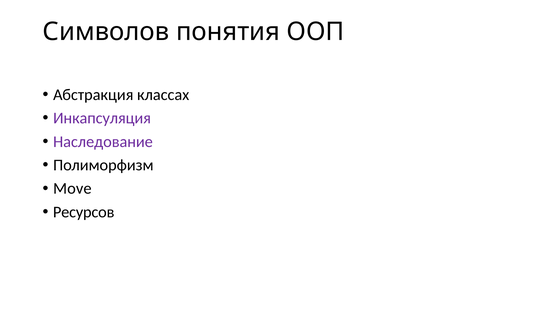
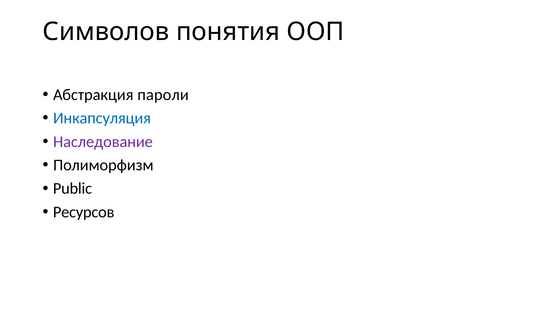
классах: классах -> пароли
Инкапсуляция colour: purple -> blue
Move: Move -> Public
